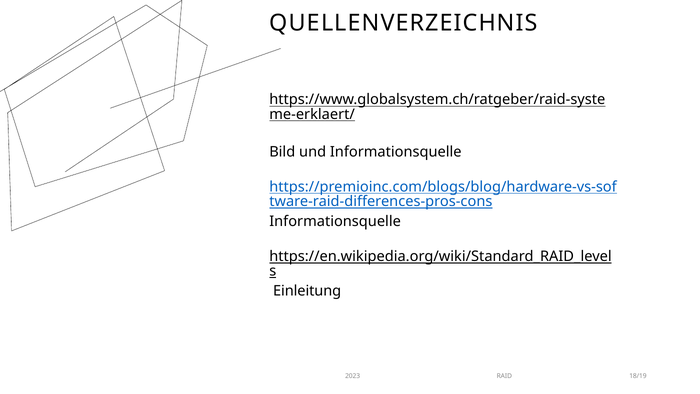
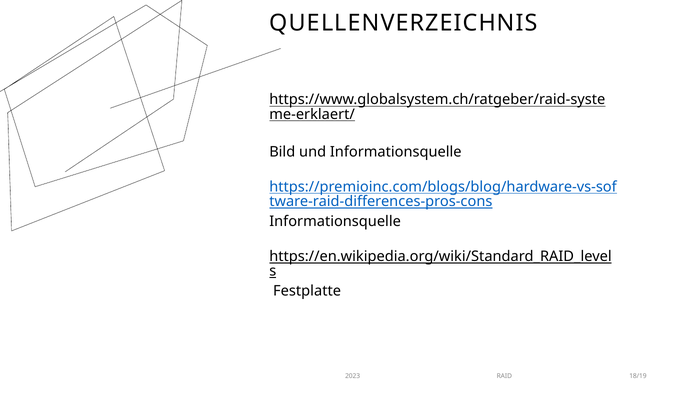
Einleitung: Einleitung -> Festplatte
